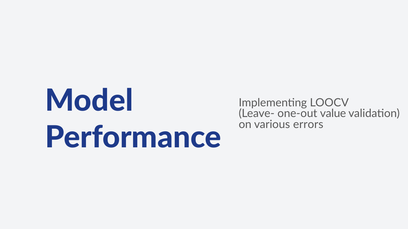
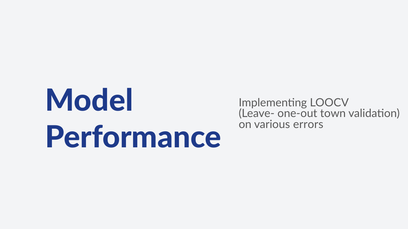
value: value -> town
